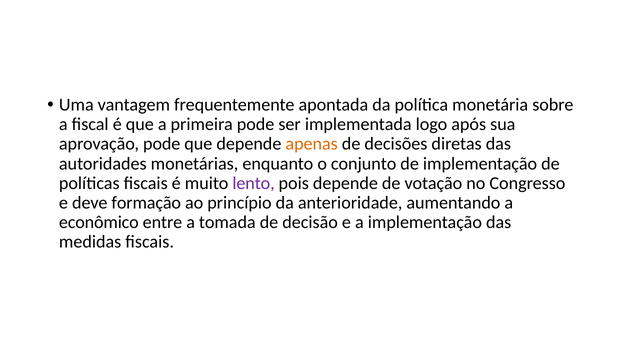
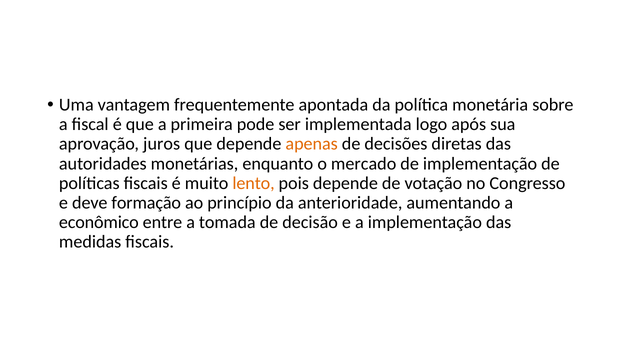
aprovação pode: pode -> juros
conjunto: conjunto -> mercado
lento colour: purple -> orange
